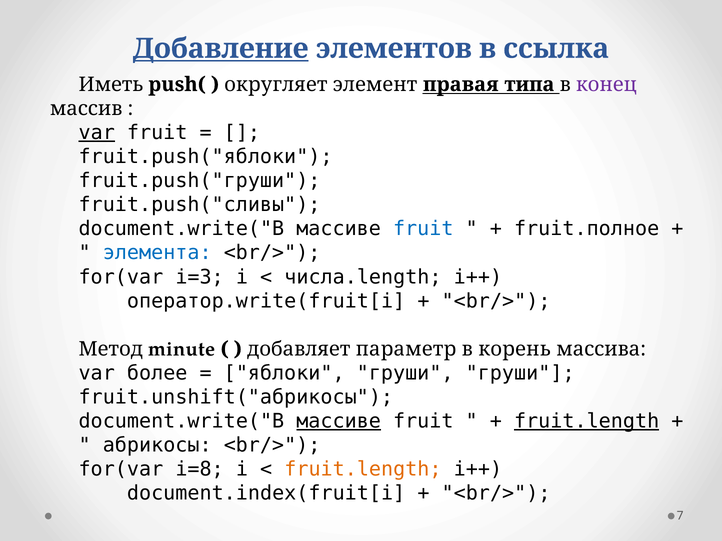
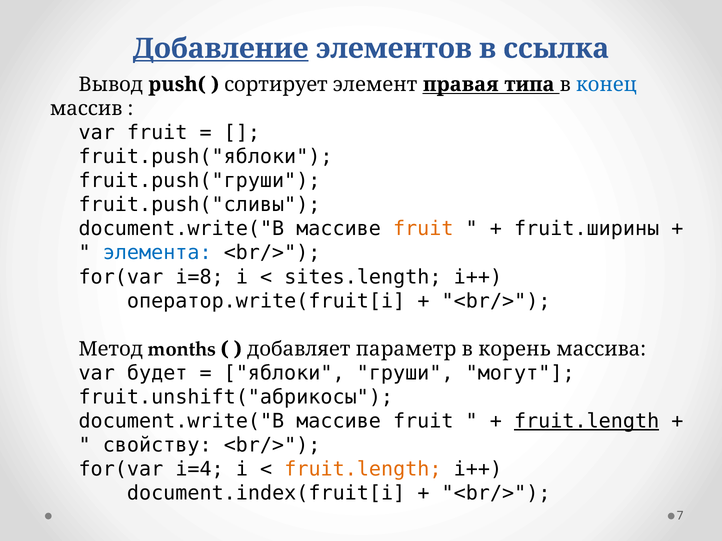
Иметь: Иметь -> Вывод
округляет: округляет -> сортирует
конец colour: purple -> blue
var at (97, 133) underline: present -> none
fruit at (423, 229) colour: blue -> orange
fruit.полное: fruit.полное -> fruit.ширины
i=3: i=3 -> i=8
числа.length: числа.length -> sites.length
minute: minute -> months
более: более -> будет
груши груши: груши -> могут
массиве at (339, 422) underline: present -> none
абрикосы: абрикосы -> свойству
i=8: i=8 -> i=4
